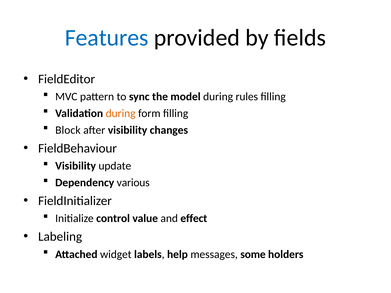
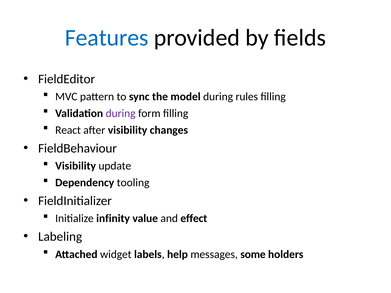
during at (121, 113) colour: orange -> purple
Block: Block -> React
various: various -> tooling
control: control -> infinity
